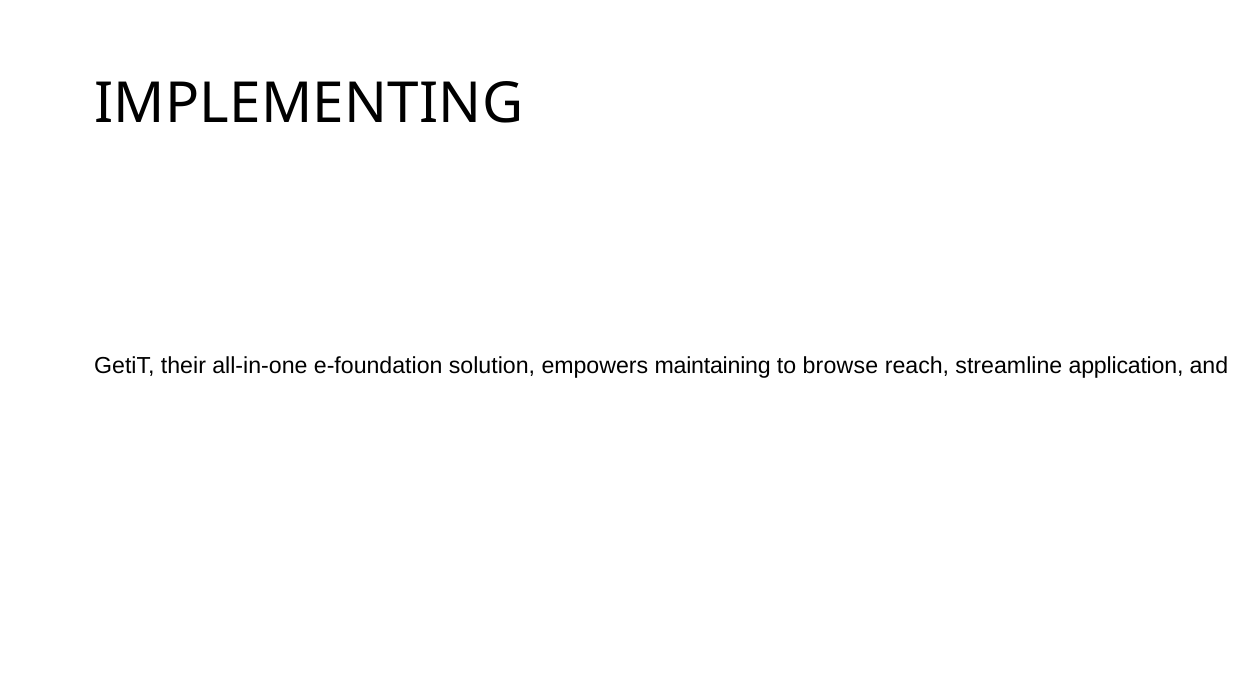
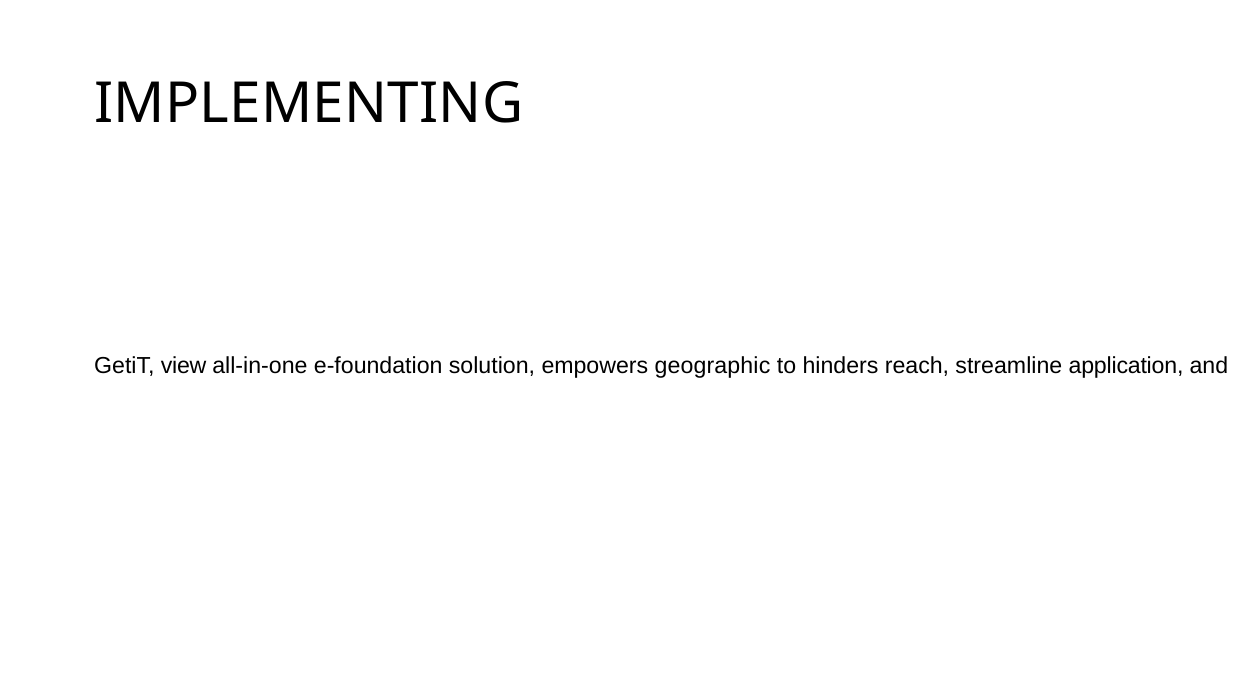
their: their -> view
maintaining: maintaining -> geographic
browse: browse -> hinders
